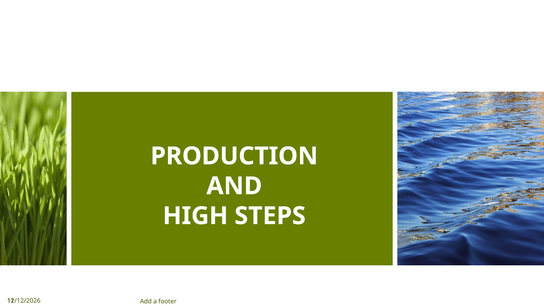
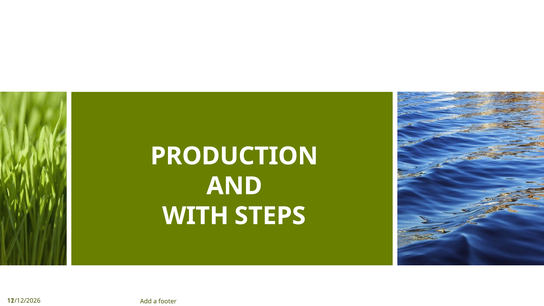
HIGH: HIGH -> WITH
